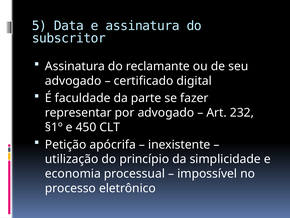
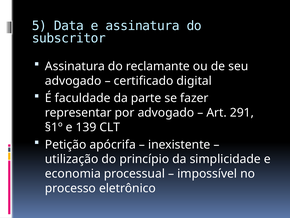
232: 232 -> 291
450: 450 -> 139
